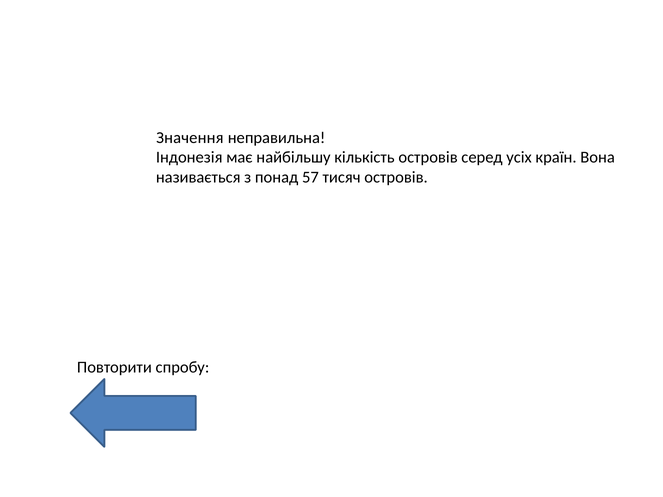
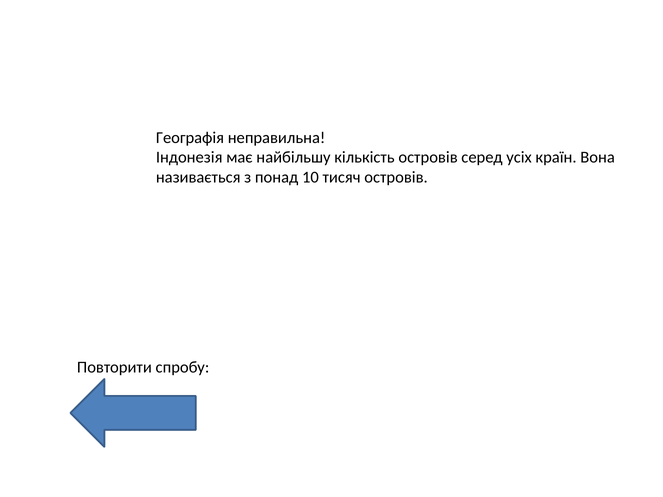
Значення: Значення -> Географія
57: 57 -> 10
